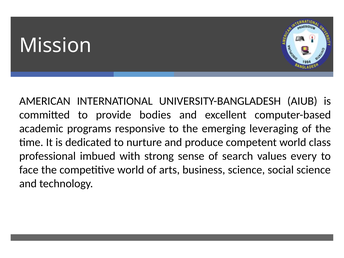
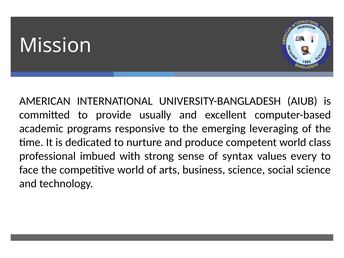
bodies: bodies -> usually
search: search -> syntax
